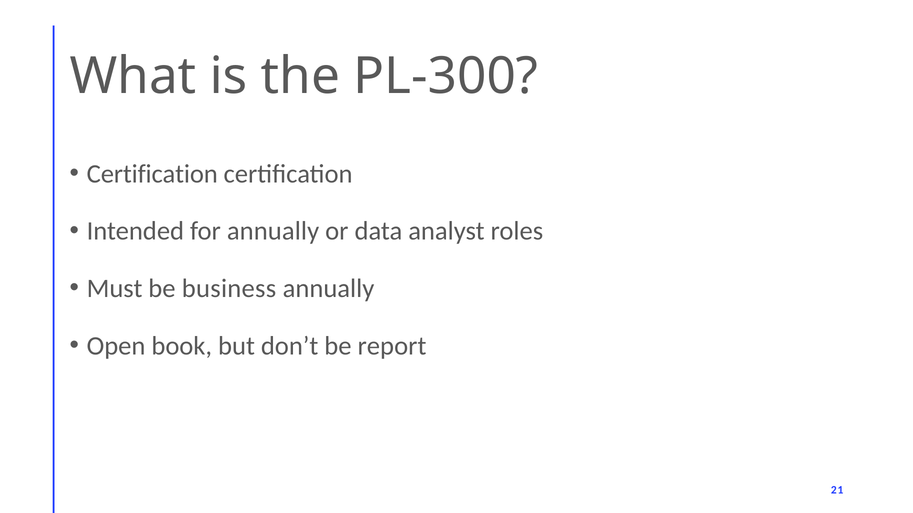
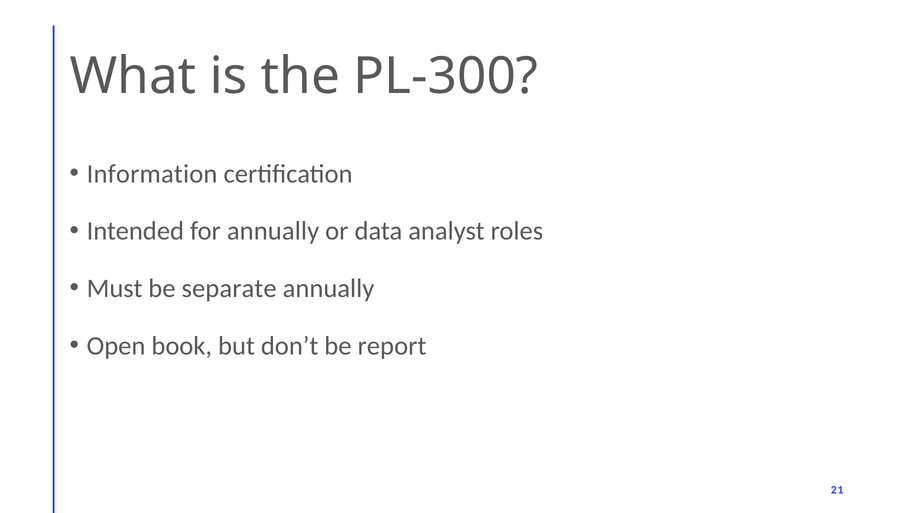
Certification at (152, 174): Certification -> Information
business: business -> separate
